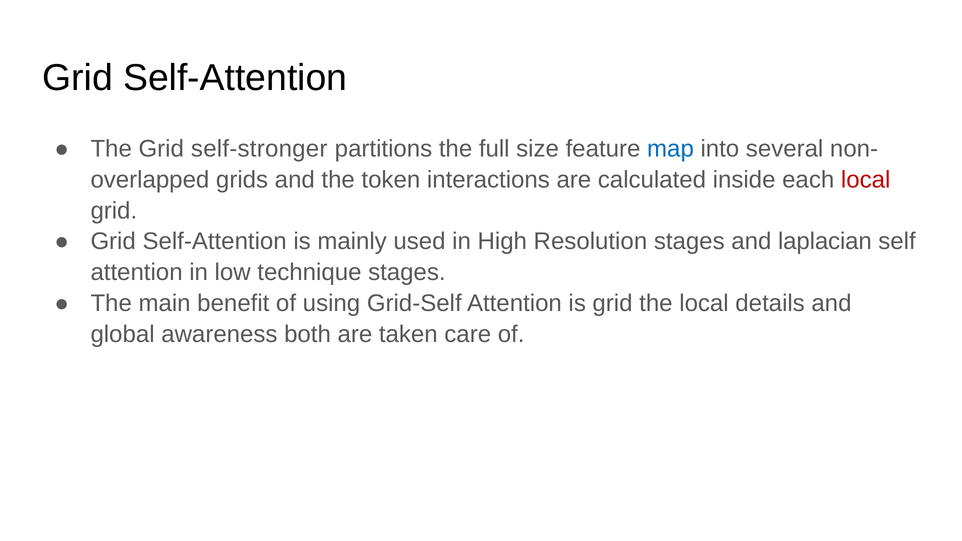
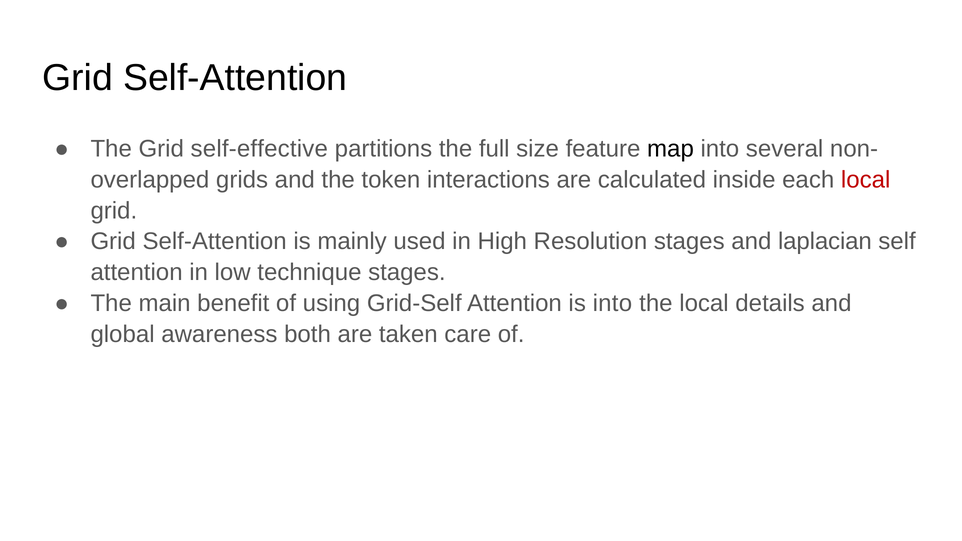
self-stronger: self-stronger -> self-effective
map colour: blue -> black
is grid: grid -> into
